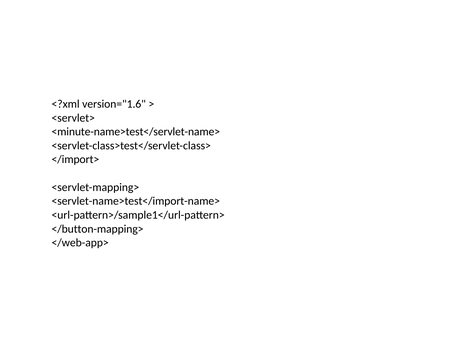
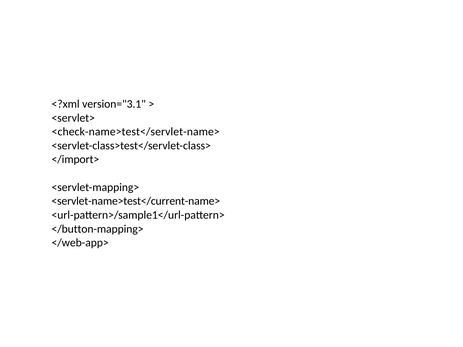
version="1.6: version="1.6 -> version="3.1
<minute-name>test</servlet-name>: <minute-name>test</servlet-name> -> <check-name>test</servlet-name>
<servlet-name>test</import-name>: <servlet-name>test</import-name> -> <servlet-name>test</current-name>
